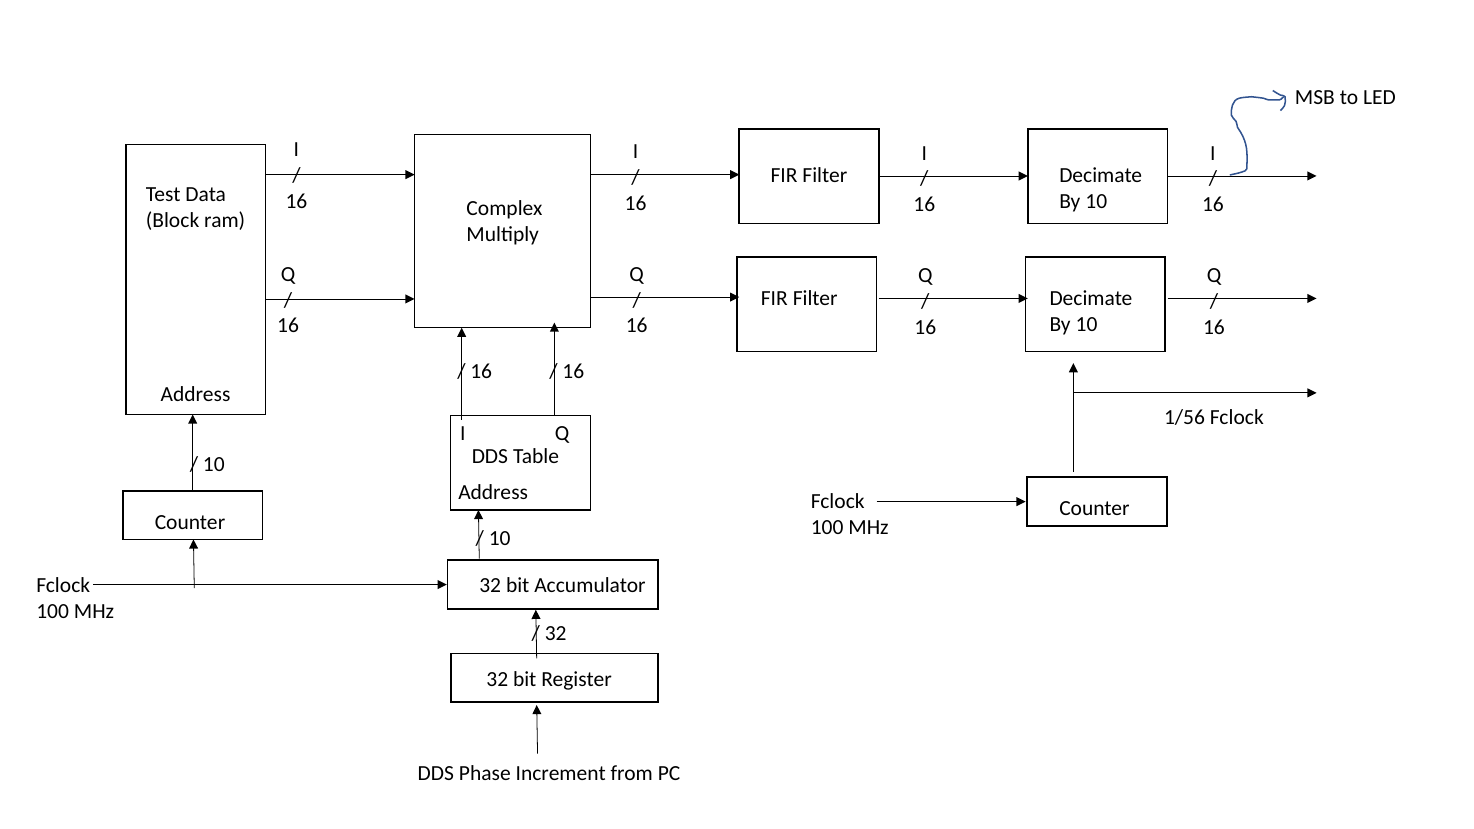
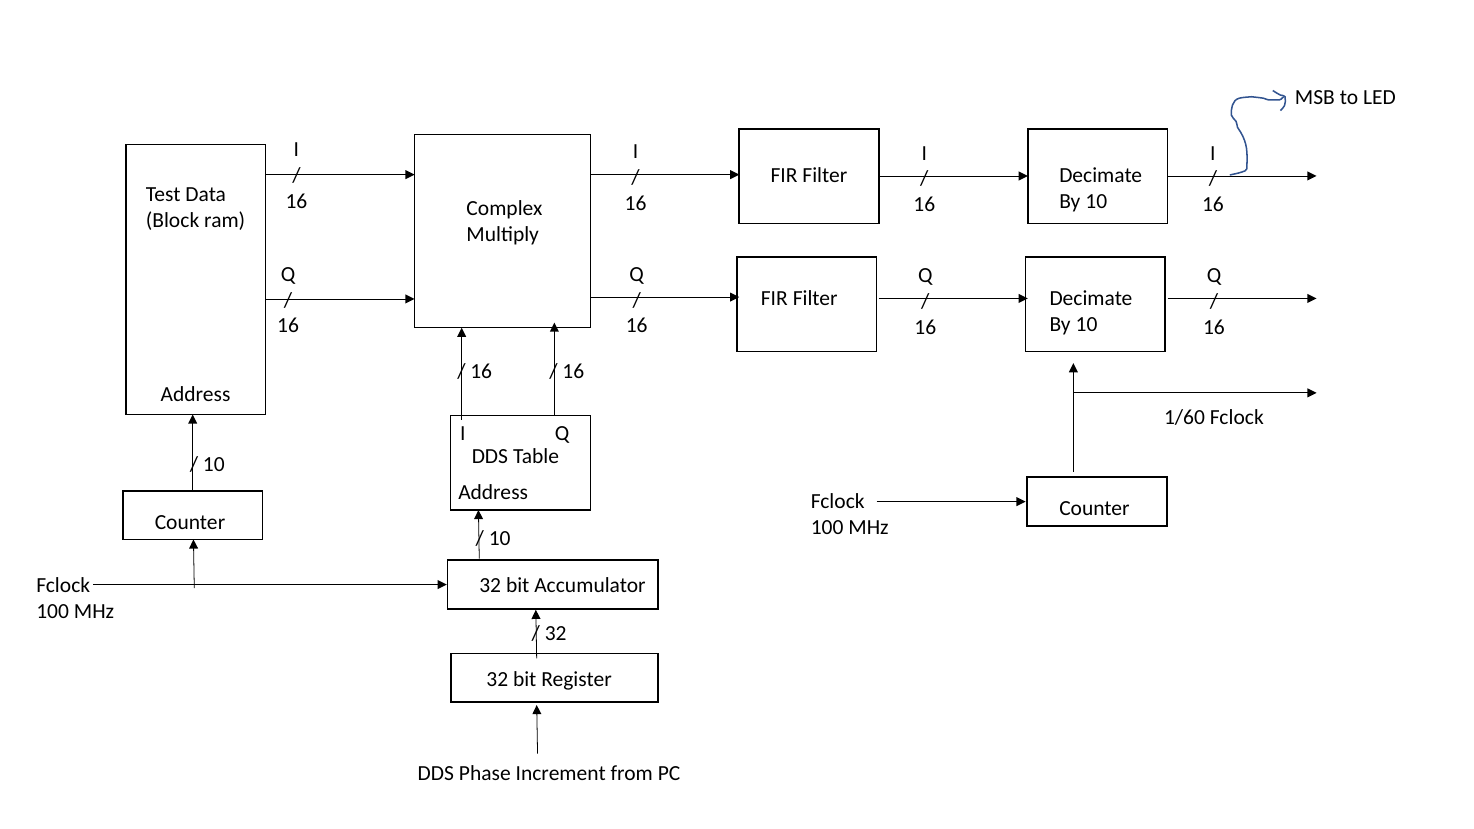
1/56: 1/56 -> 1/60
